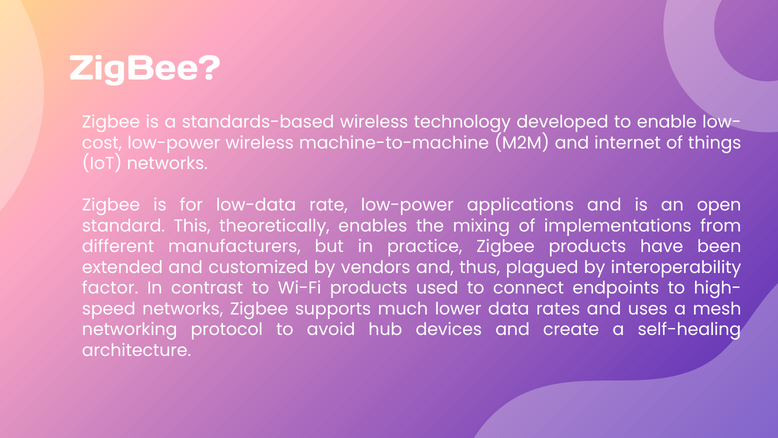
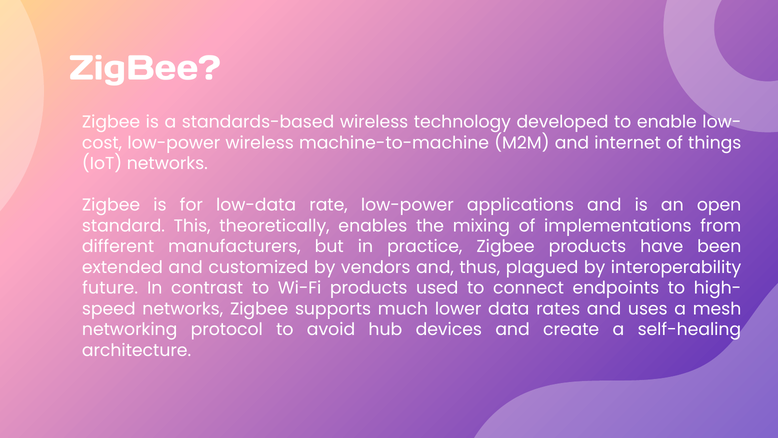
factor: factor -> future
